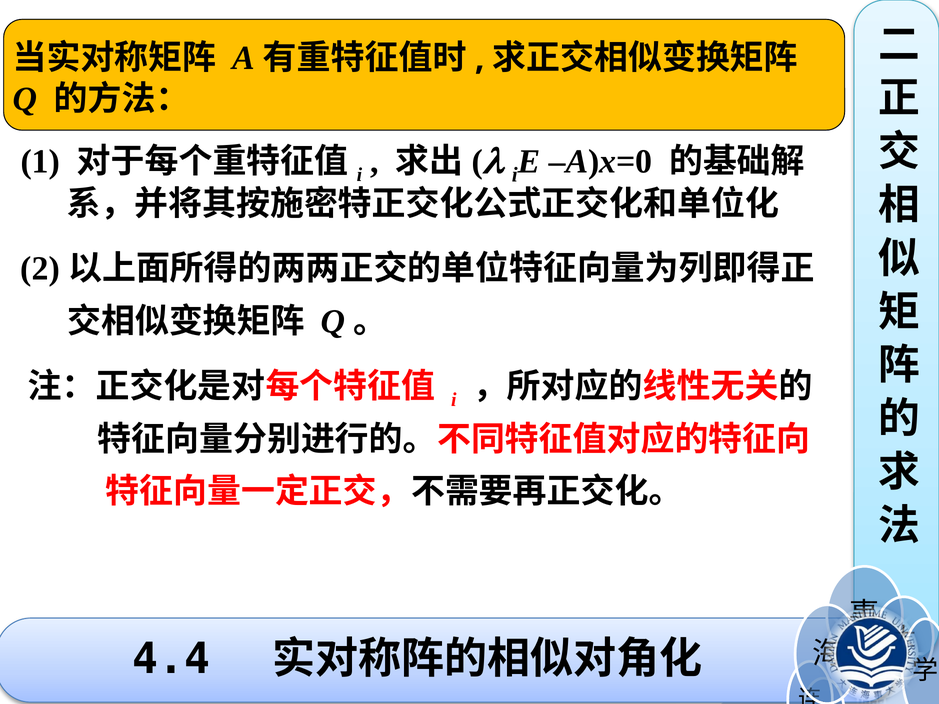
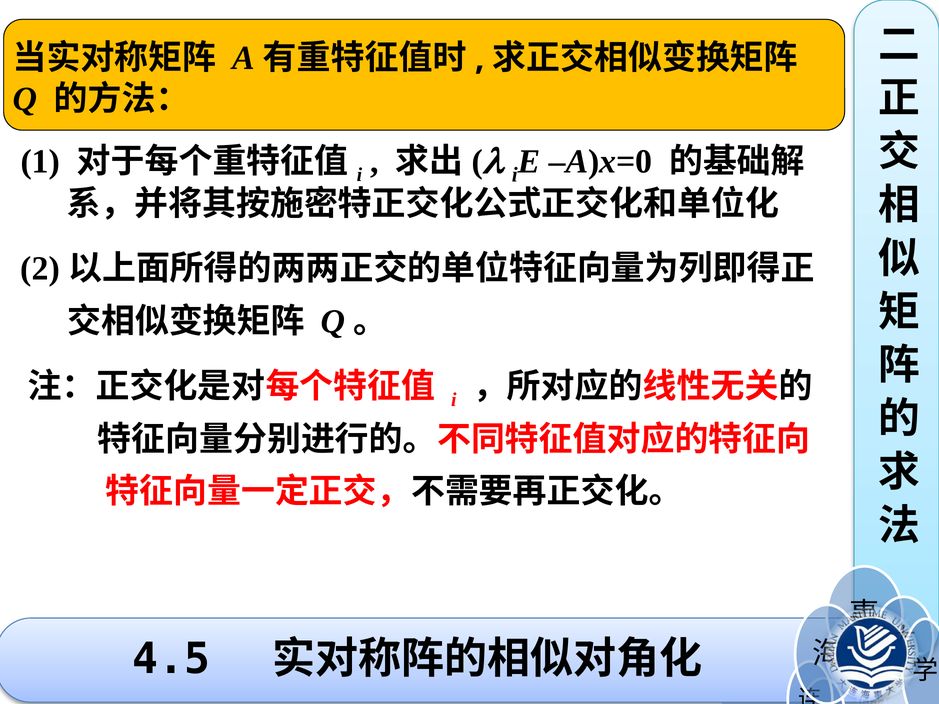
4.4: 4.4 -> 4.5
